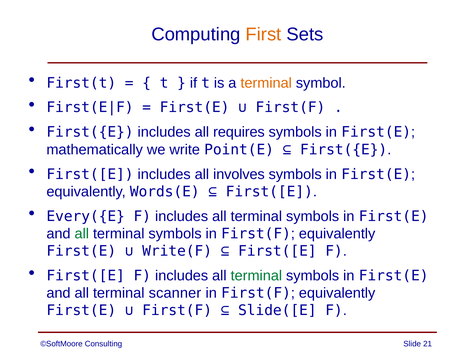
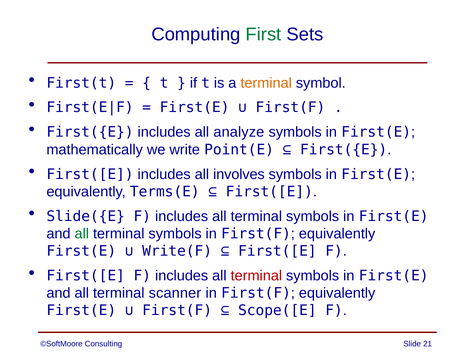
First colour: orange -> green
requires: requires -> analyze
Words(E: Words(E -> Terms(E
Every({E: Every({E -> Slide({E
terminal at (256, 276) colour: green -> red
Slide([E: Slide([E -> Scope([E
